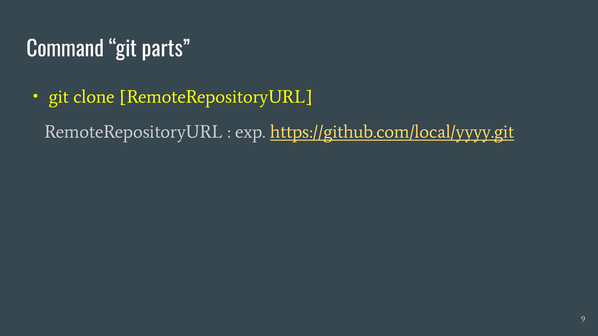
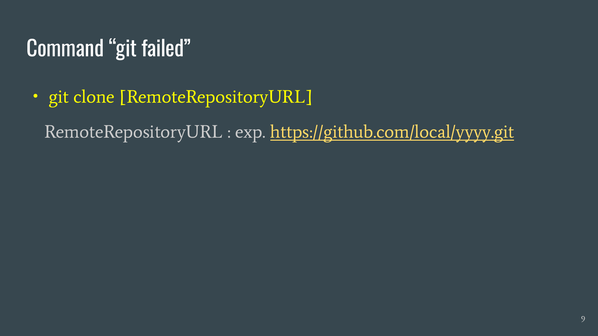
parts: parts -> failed
